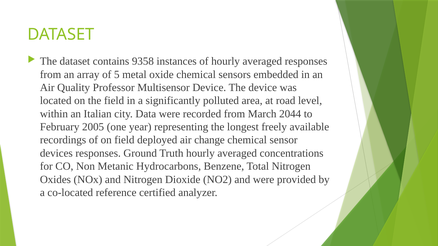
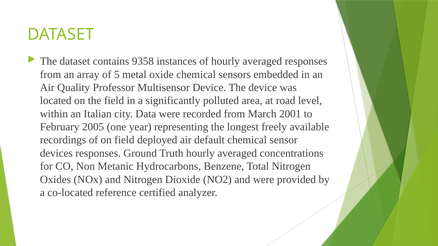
2044: 2044 -> 2001
change: change -> default
